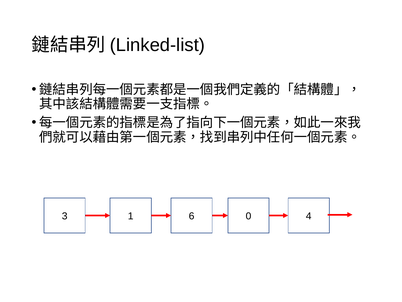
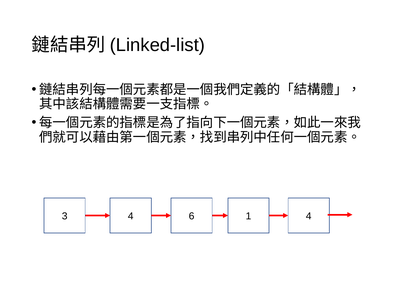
3 1: 1 -> 4
0: 0 -> 1
